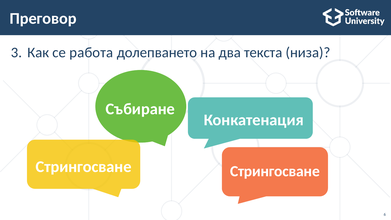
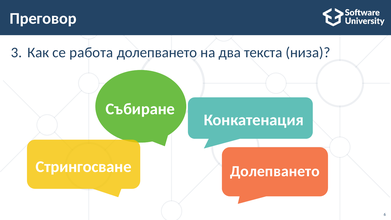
Стрингосване Стрингосване: Стрингосване -> Долепването
